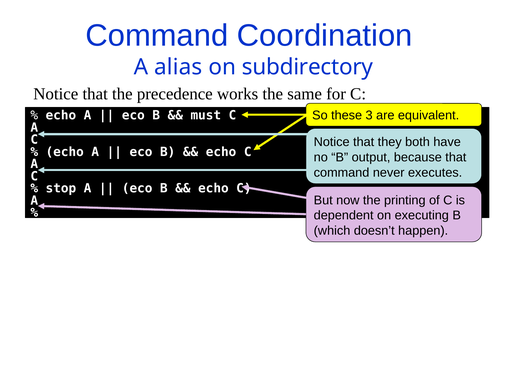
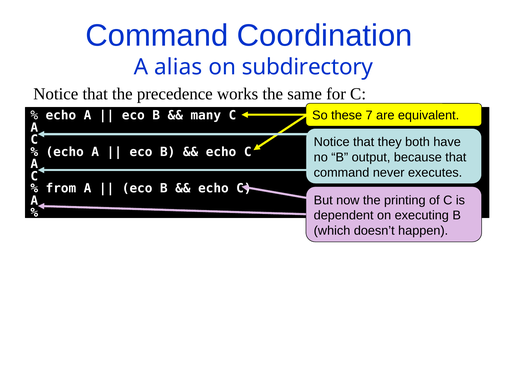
3: 3 -> 7
must: must -> many
stop: stop -> from
